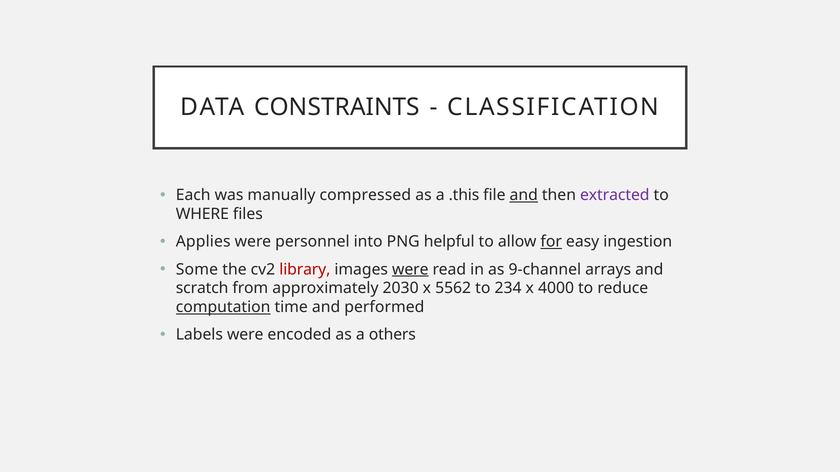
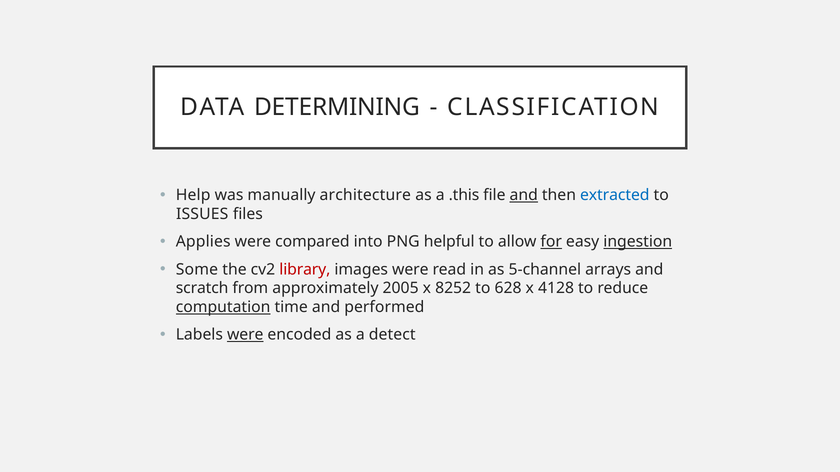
CONSTRAINTS: CONSTRAINTS -> DETERMINING
Each: Each -> Help
compressed: compressed -> architecture
extracted colour: purple -> blue
WHERE: WHERE -> ISSUES
personnel: personnel -> compared
ingestion underline: none -> present
were at (410, 270) underline: present -> none
9-channel: 9-channel -> 5-channel
2030: 2030 -> 2005
5562: 5562 -> 8252
234: 234 -> 628
4000: 4000 -> 4128
were at (245, 335) underline: none -> present
others: others -> detect
